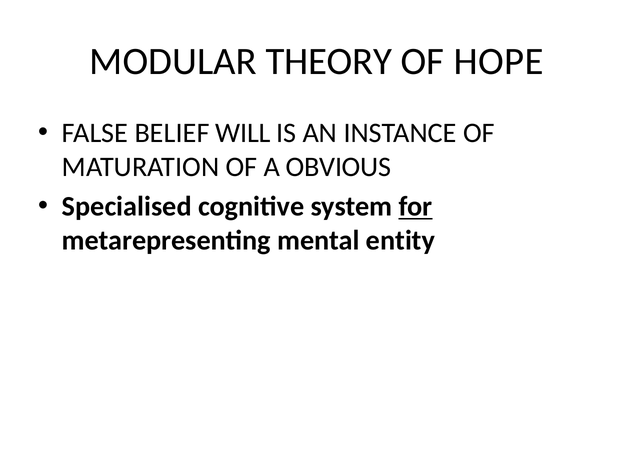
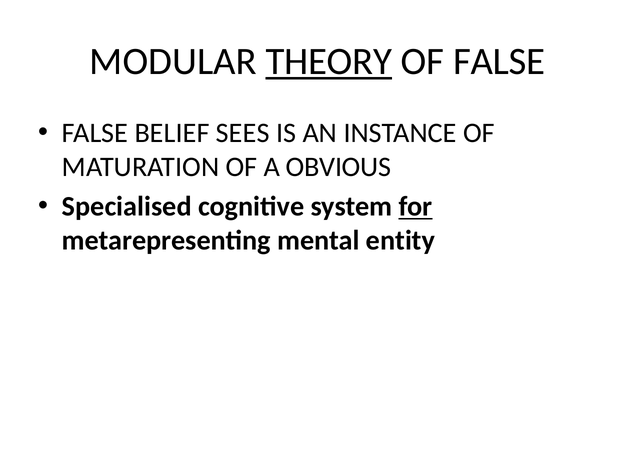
THEORY underline: none -> present
OF HOPE: HOPE -> FALSE
WILL: WILL -> SEES
